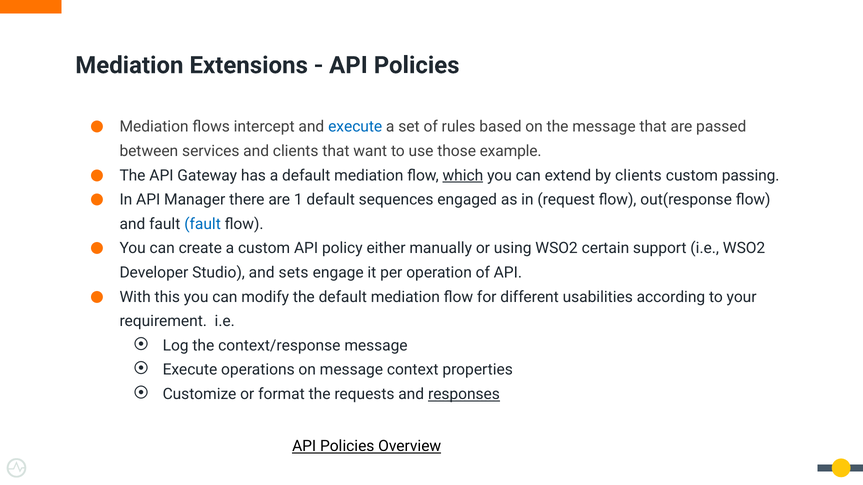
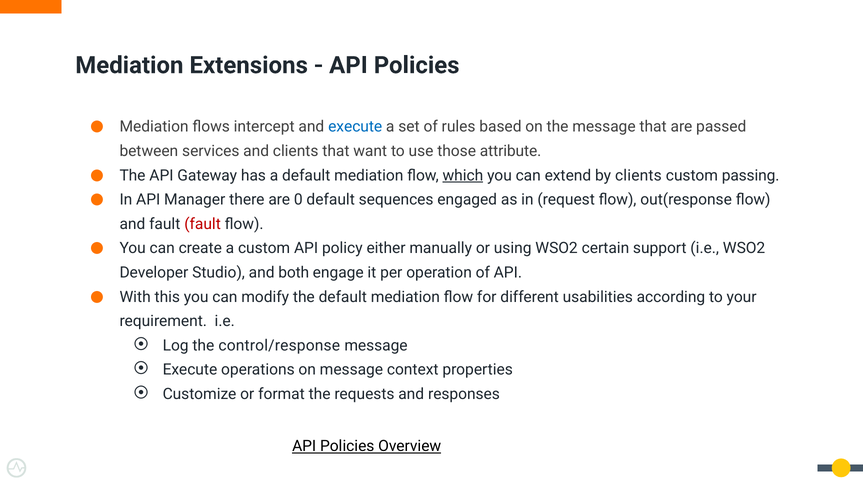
example: example -> attribute
1: 1 -> 0
fault at (203, 224) colour: blue -> red
sets: sets -> both
context/response: context/response -> control/response
responses underline: present -> none
